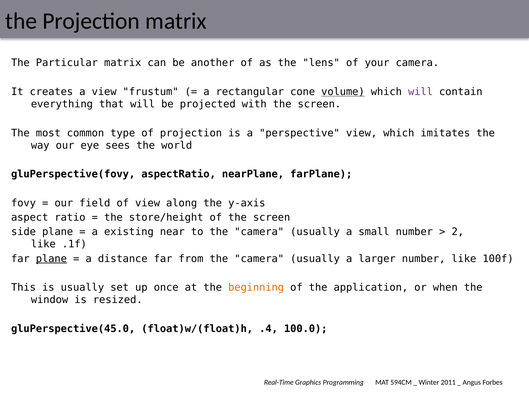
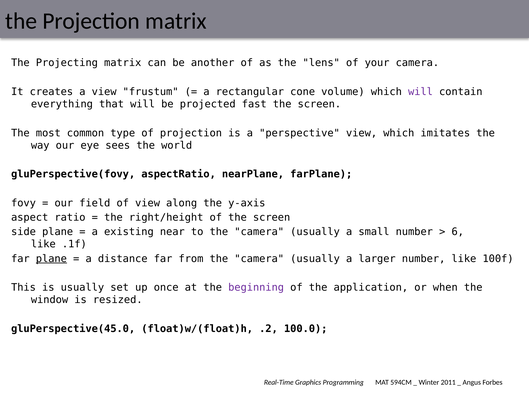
Particular: Particular -> Projecting
volume underline: present -> none
with: with -> fast
store/height: store/height -> right/height
2: 2 -> 6
beginning colour: orange -> purple
.4: .4 -> .2
